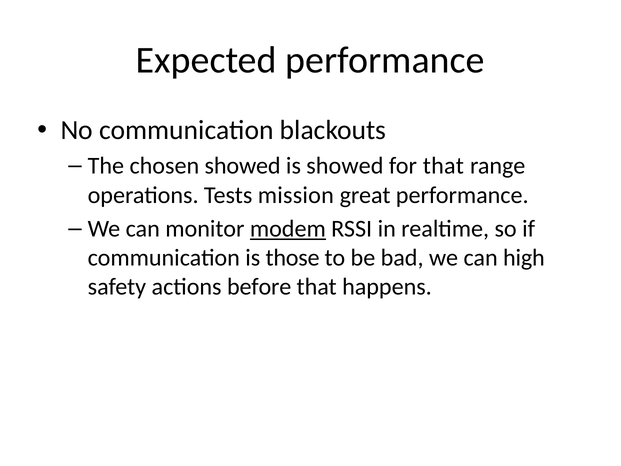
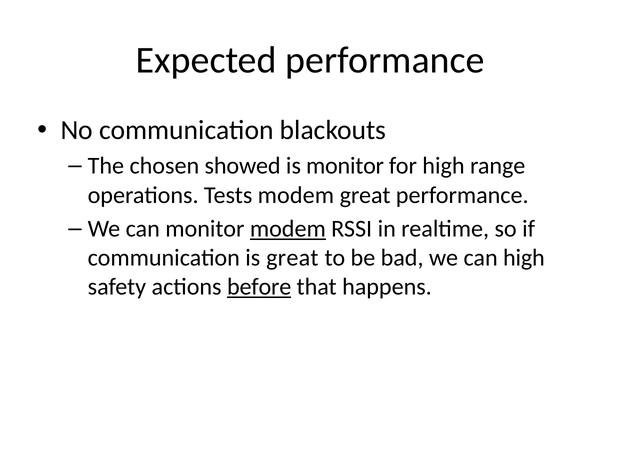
is showed: showed -> monitor
for that: that -> high
Tests mission: mission -> modem
is those: those -> great
before underline: none -> present
